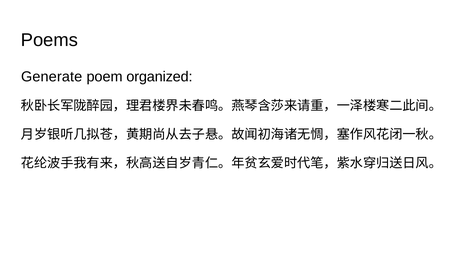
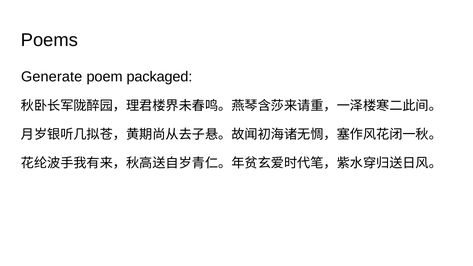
organized: organized -> packaged
